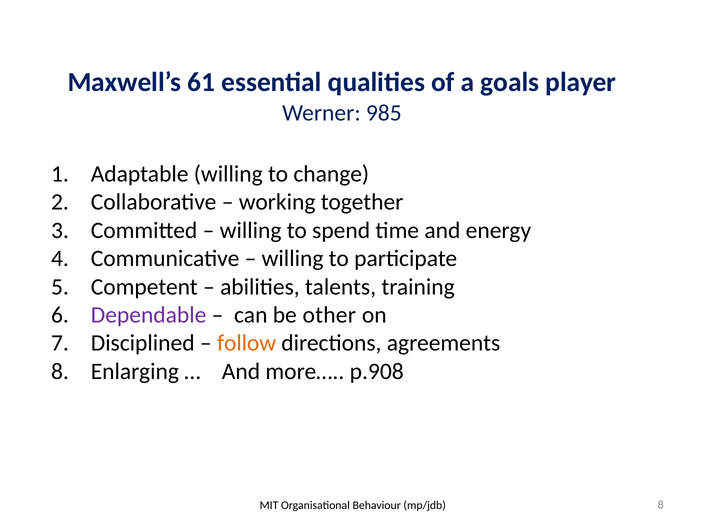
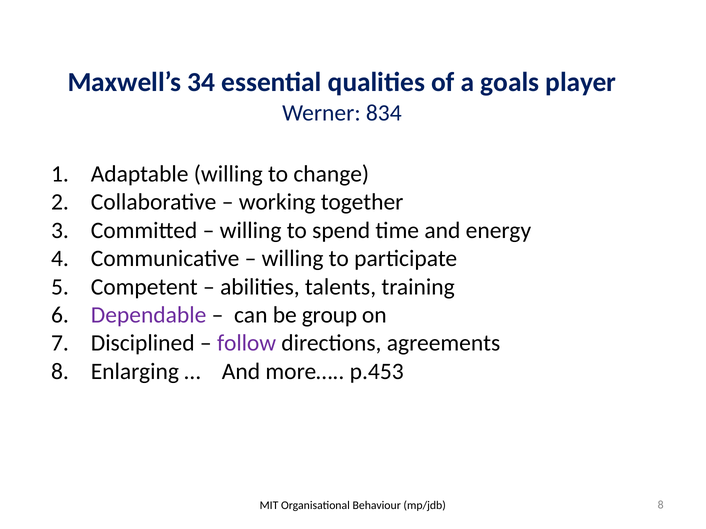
61: 61 -> 34
985: 985 -> 834
other: other -> group
follow colour: orange -> purple
p.908: p.908 -> p.453
